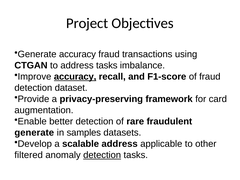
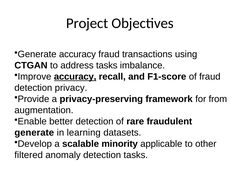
dataset: dataset -> privacy
card: card -> from
samples: samples -> learning
scalable address: address -> minority
detection at (102, 155) underline: present -> none
